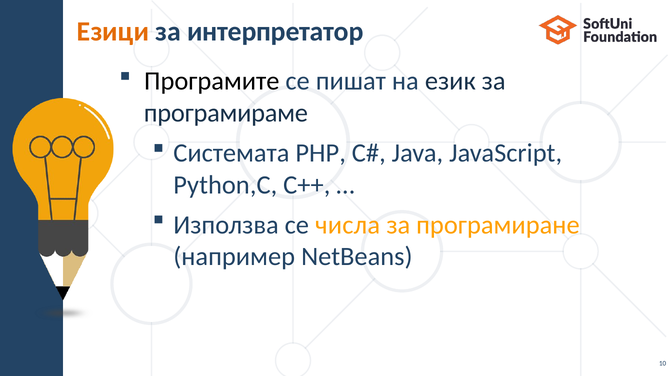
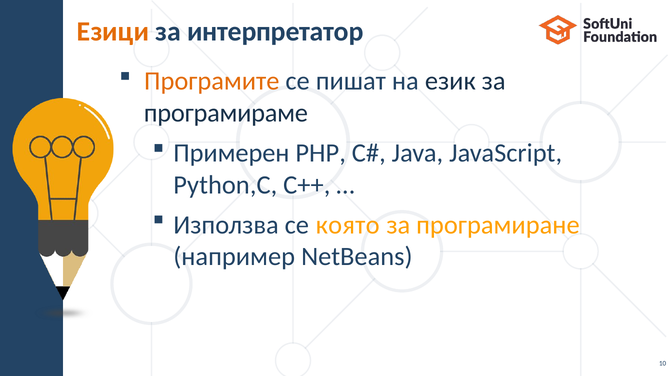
Програмите colour: black -> orange
Системата: Системата -> Примерен
числа: числа -> която
